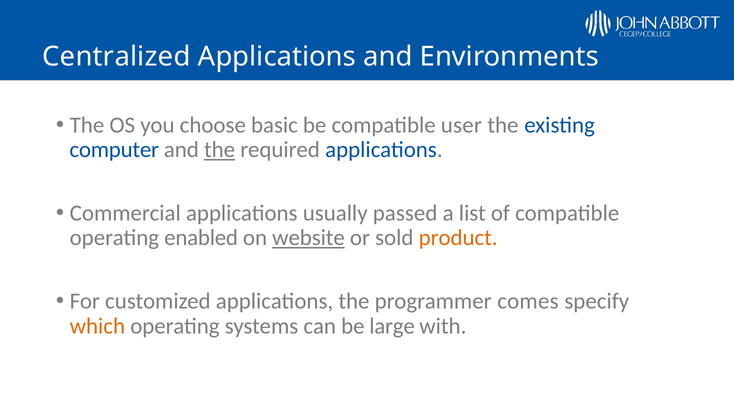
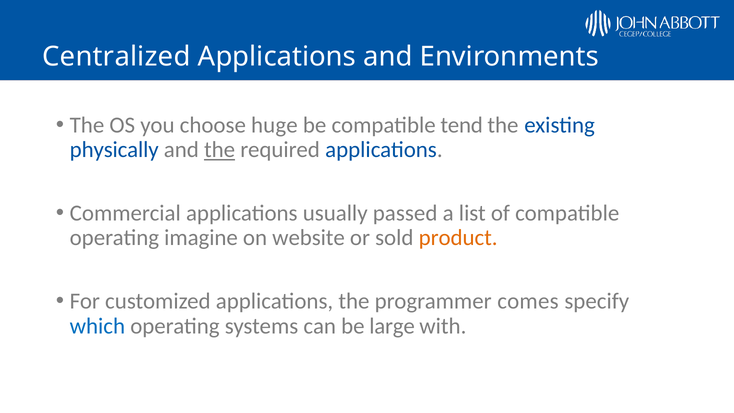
basic: basic -> huge
user: user -> tend
computer: computer -> physically
enabled: enabled -> imagine
website underline: present -> none
which colour: orange -> blue
